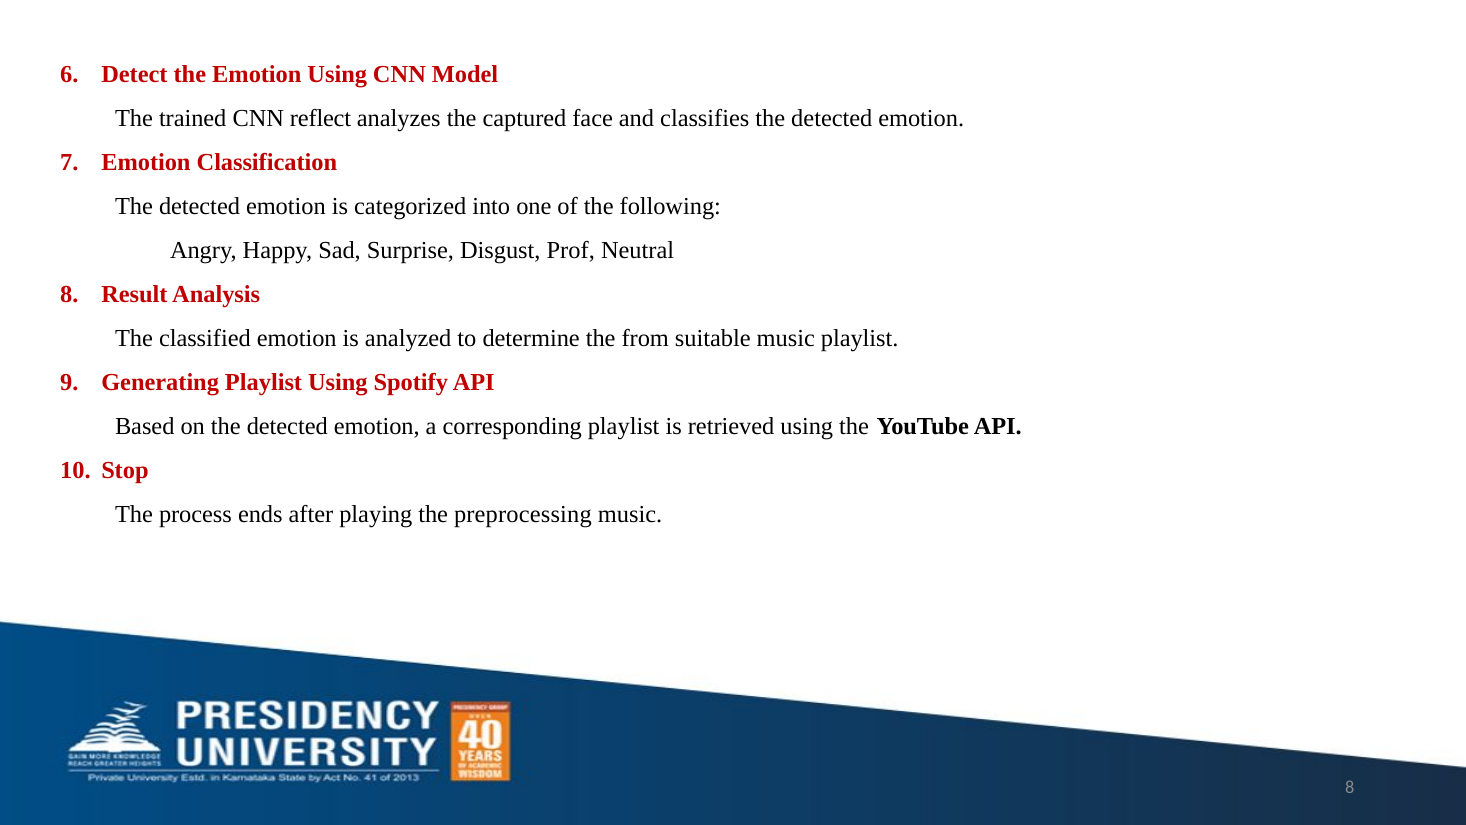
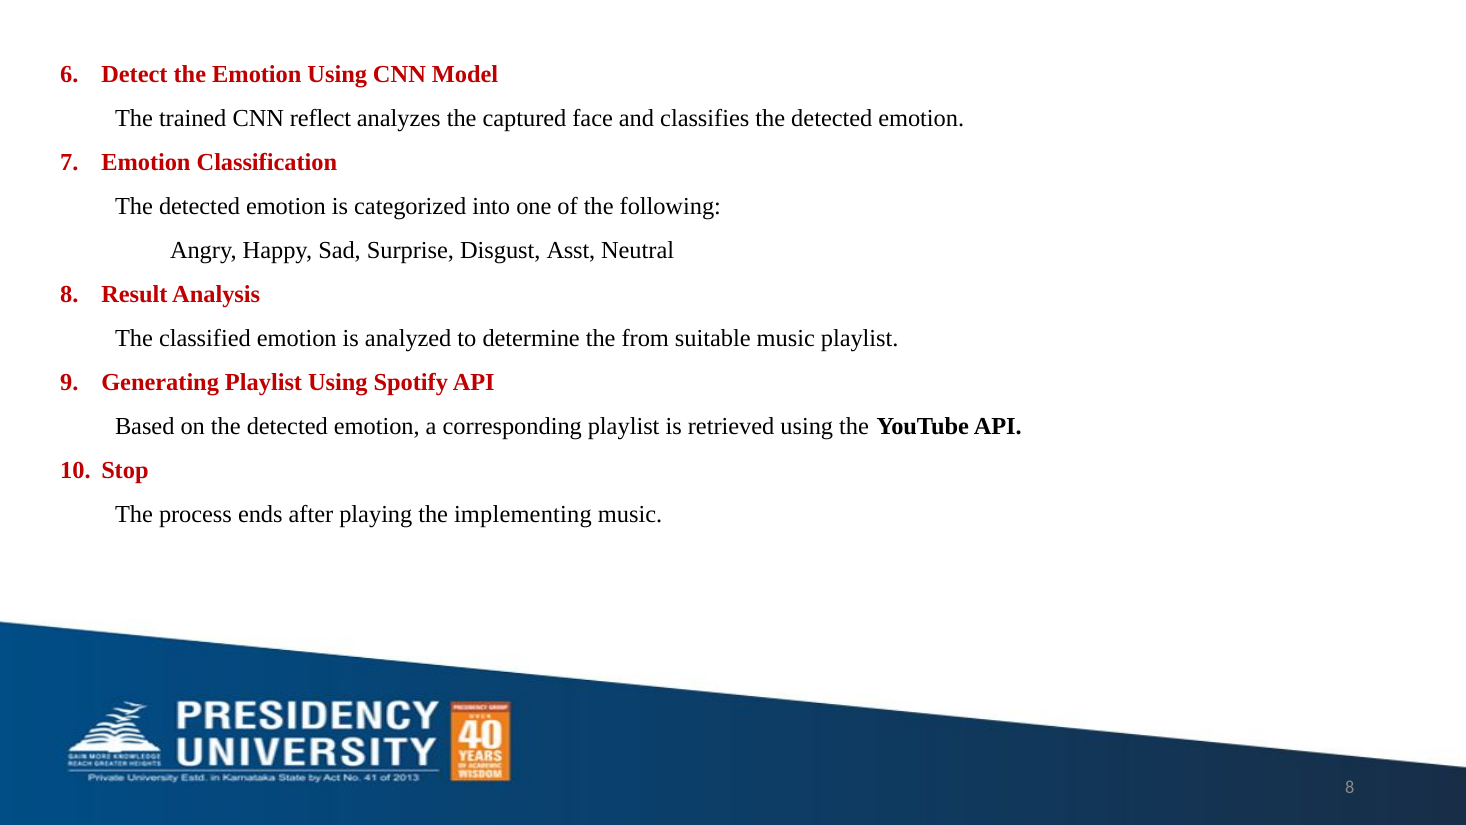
Prof: Prof -> Asst
preprocessing: preprocessing -> implementing
